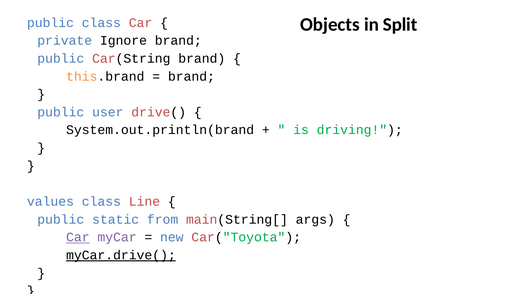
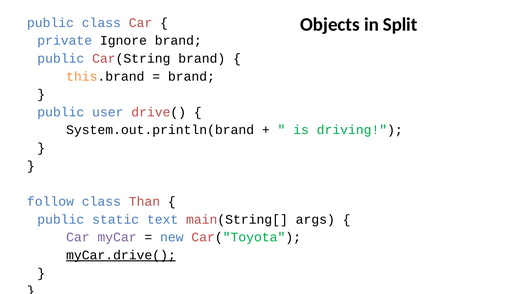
values: values -> follow
Line: Line -> Than
from: from -> text
Car at (78, 237) underline: present -> none
